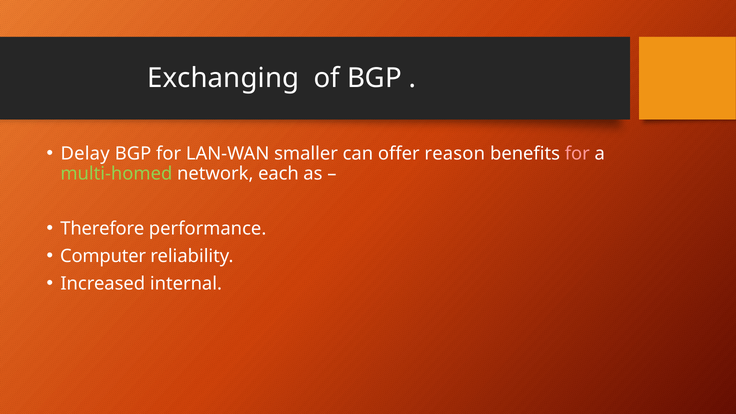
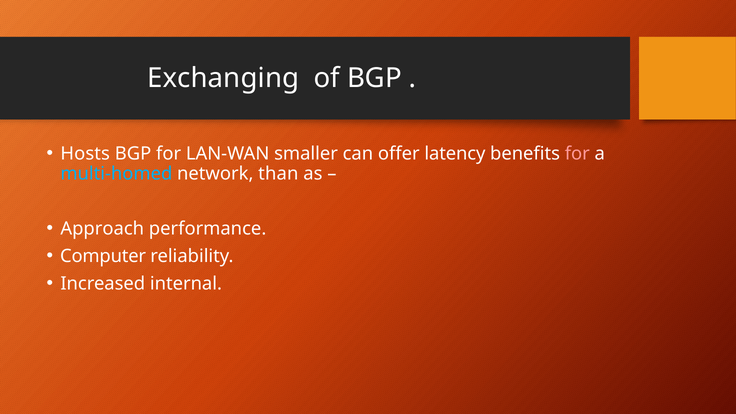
Delay: Delay -> Hosts
reason: reason -> latency
multi-homed colour: light green -> light blue
each: each -> than
Therefore: Therefore -> Approach
